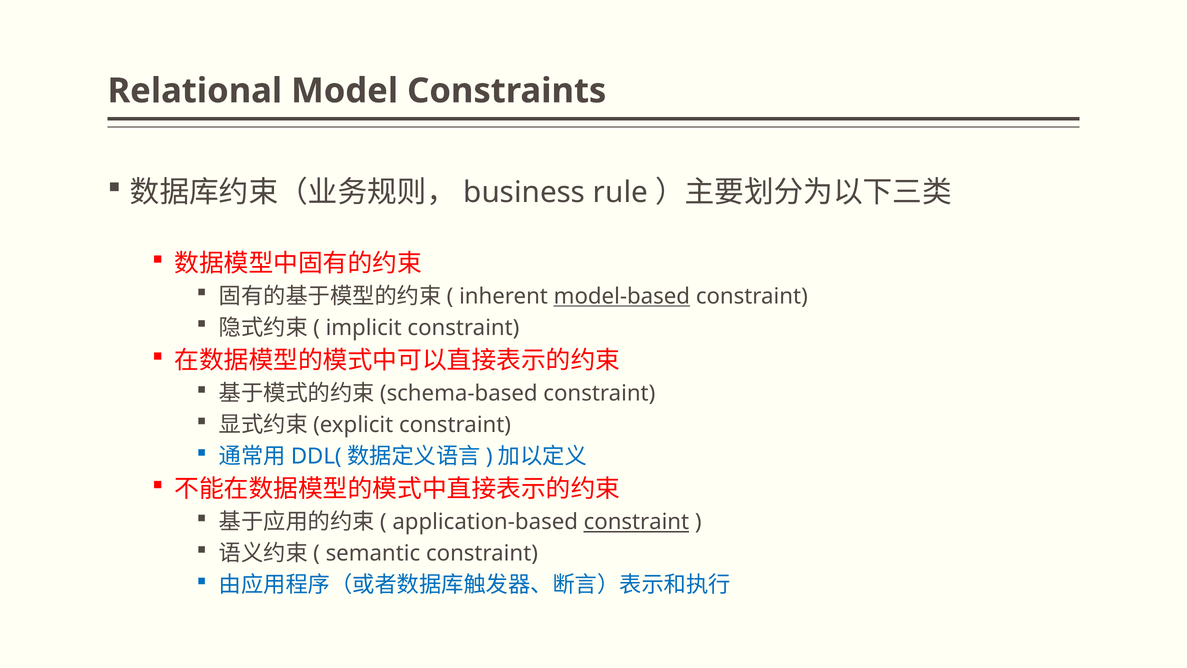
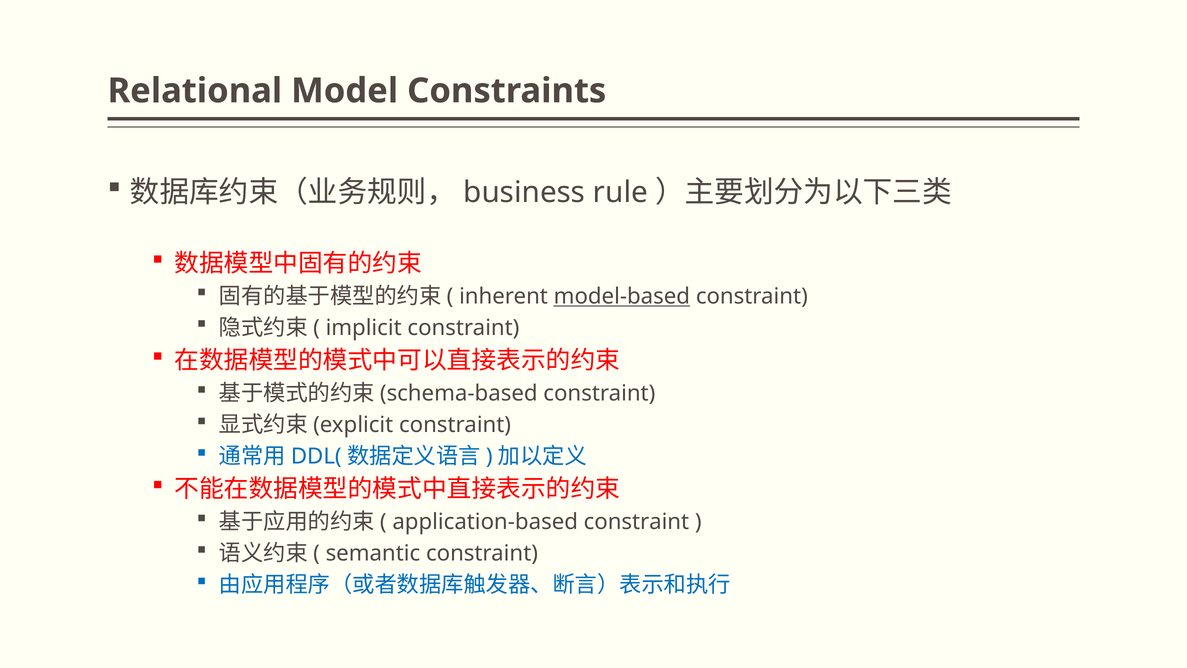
constraint at (636, 522) underline: present -> none
